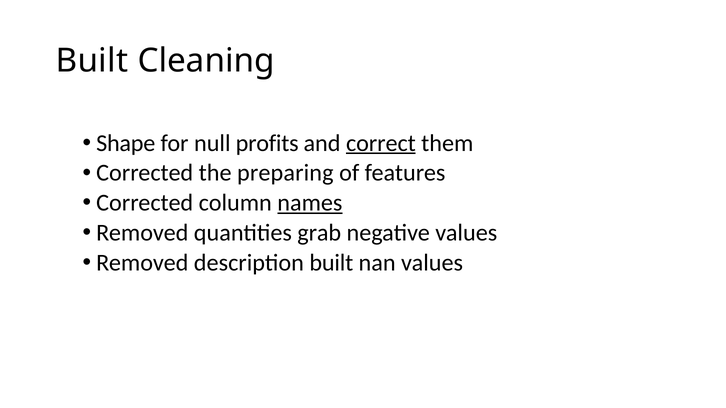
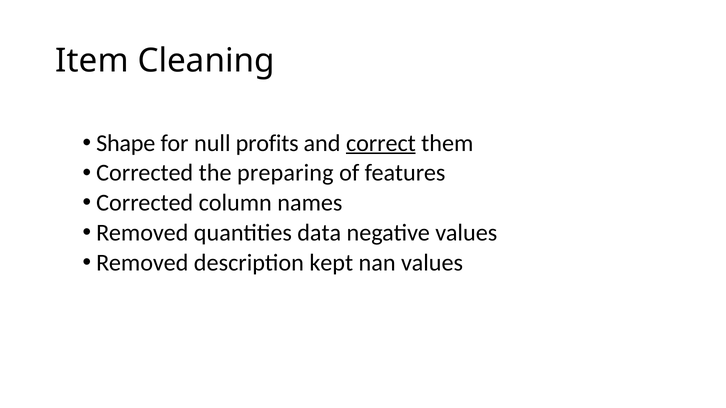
Built at (92, 61): Built -> Item
names underline: present -> none
grab: grab -> data
description built: built -> kept
